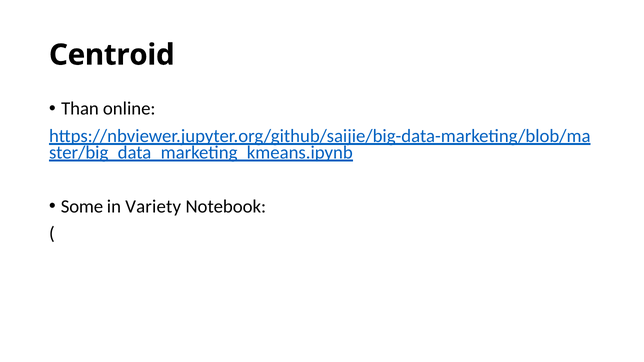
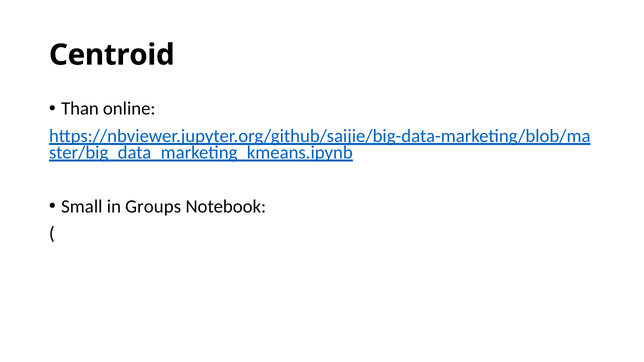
Some: Some -> Small
Variety: Variety -> Groups
